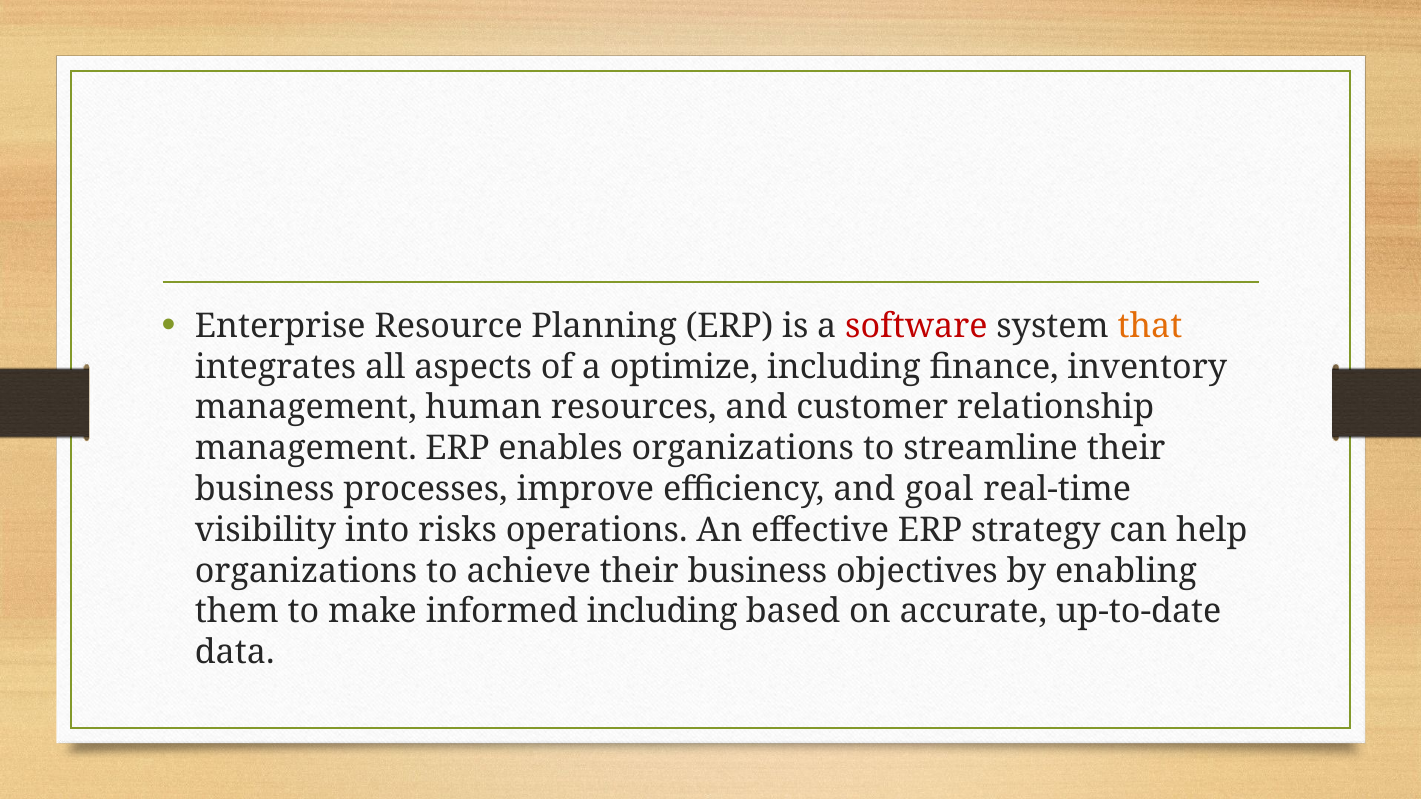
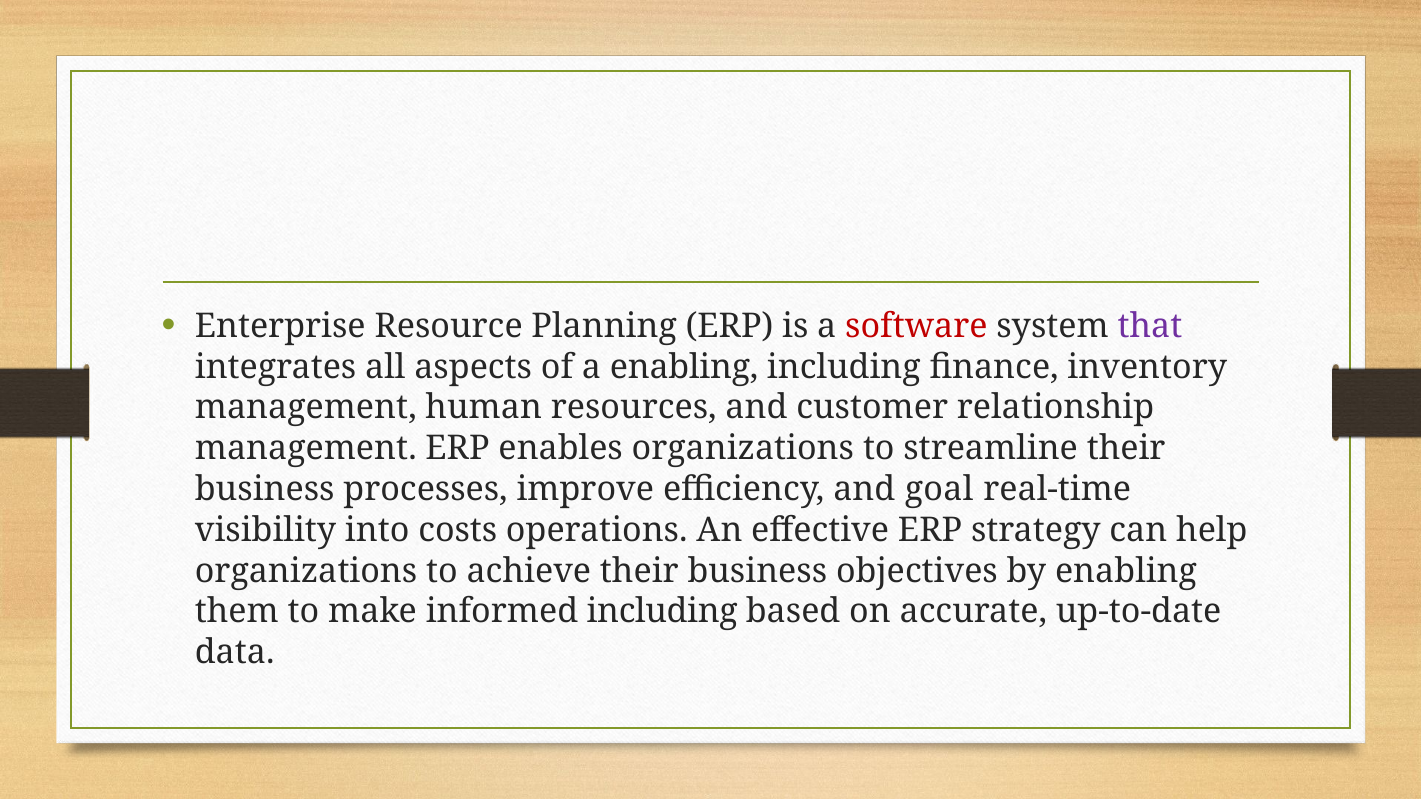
that colour: orange -> purple
a optimize: optimize -> enabling
risks: risks -> costs
